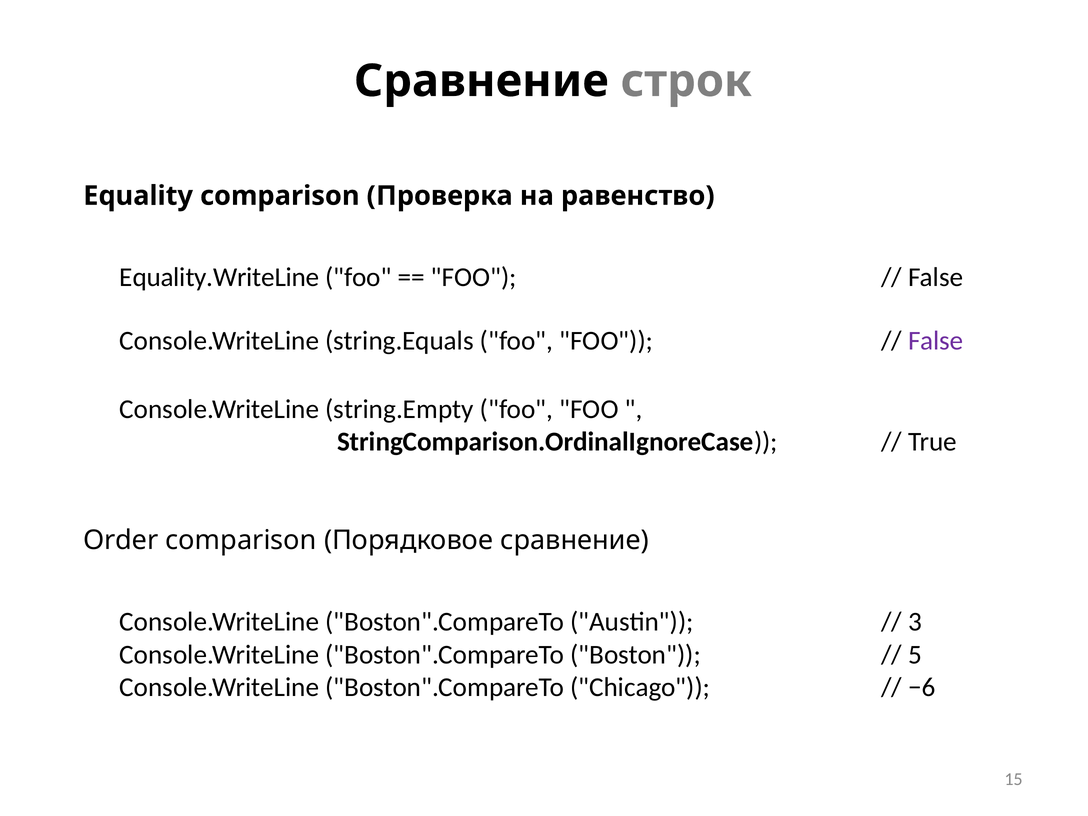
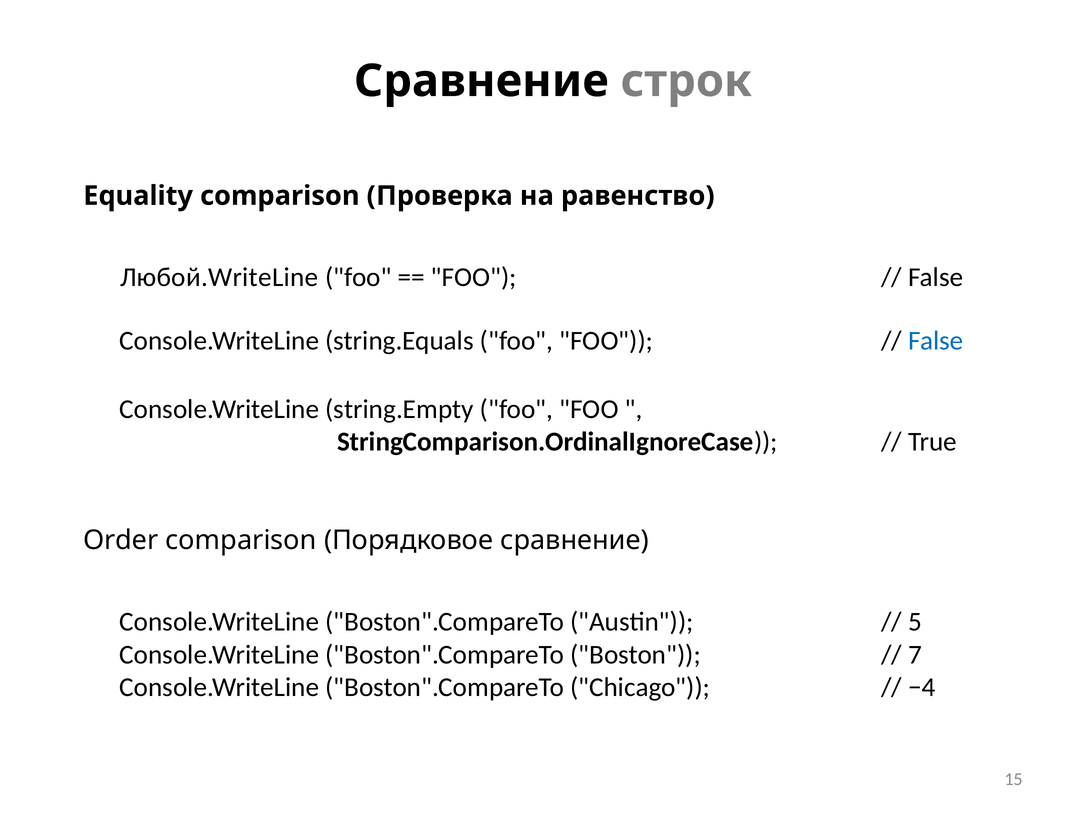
Equality.WriteLine: Equality.WriteLine -> Любой.WriteLine
False at (936, 341) colour: purple -> blue
3: 3 -> 5
5: 5 -> 7
−6: −6 -> −4
